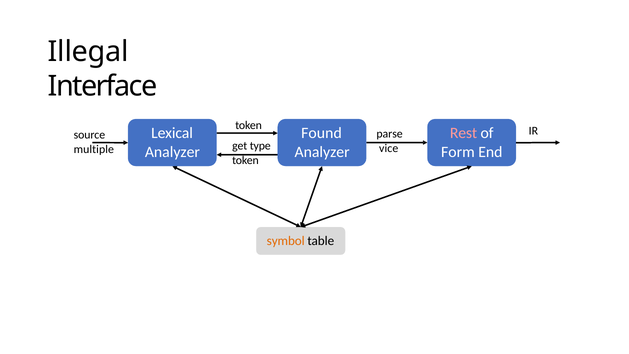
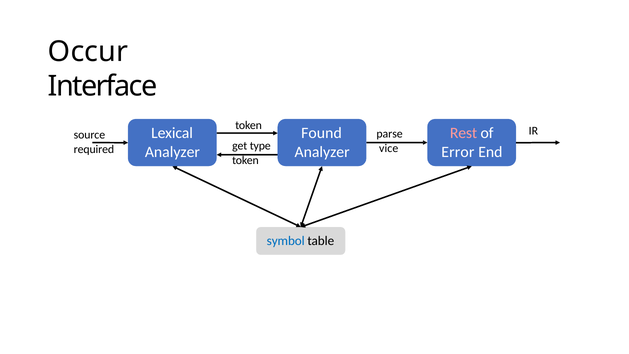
Illegal: Illegal -> Occur
multiple: multiple -> required
Form: Form -> Error
symbol colour: orange -> blue
